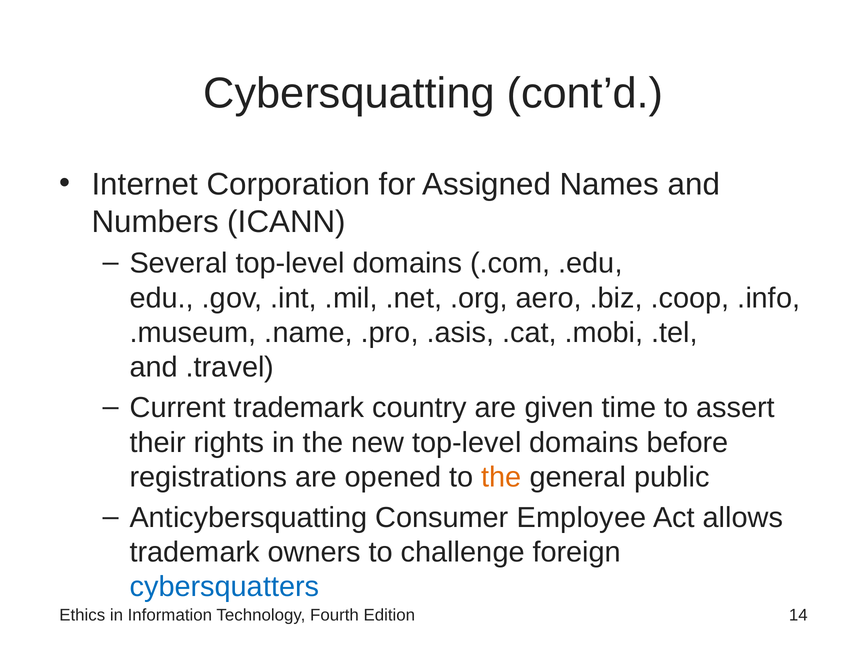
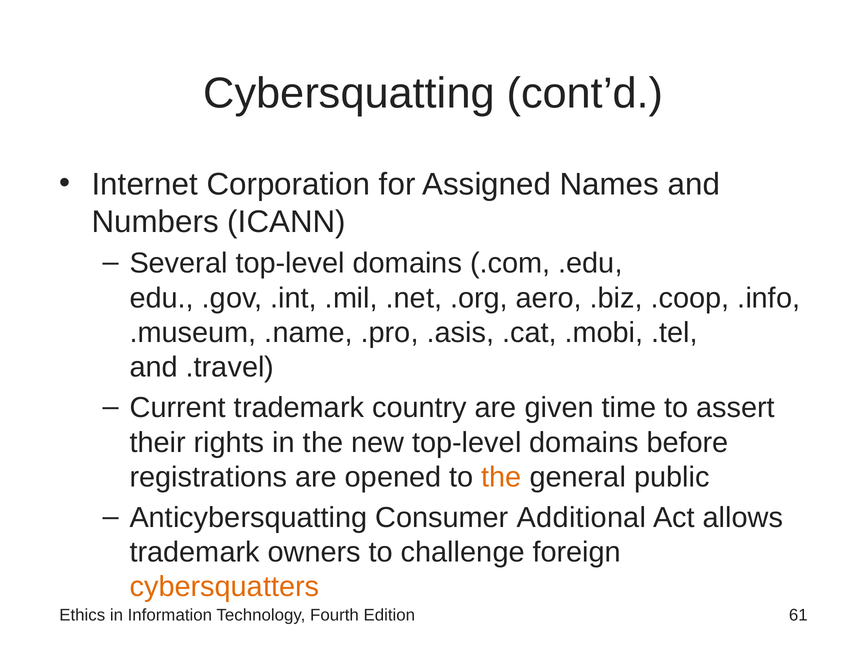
Employee: Employee -> Additional
cybersquatters colour: blue -> orange
14: 14 -> 61
